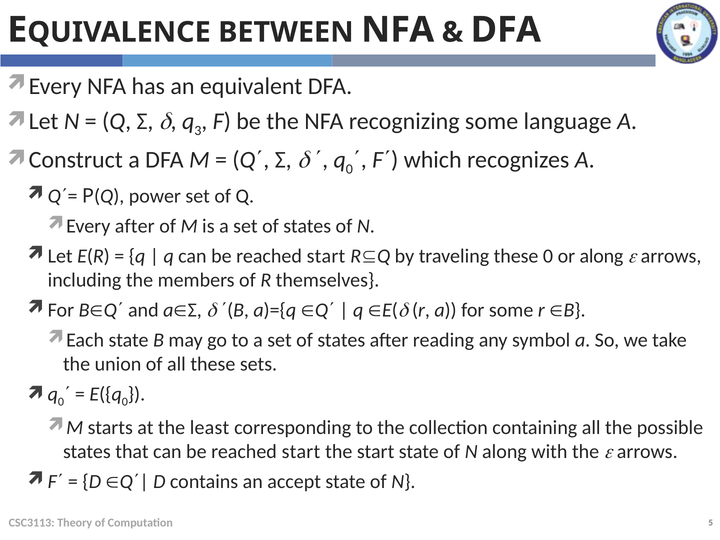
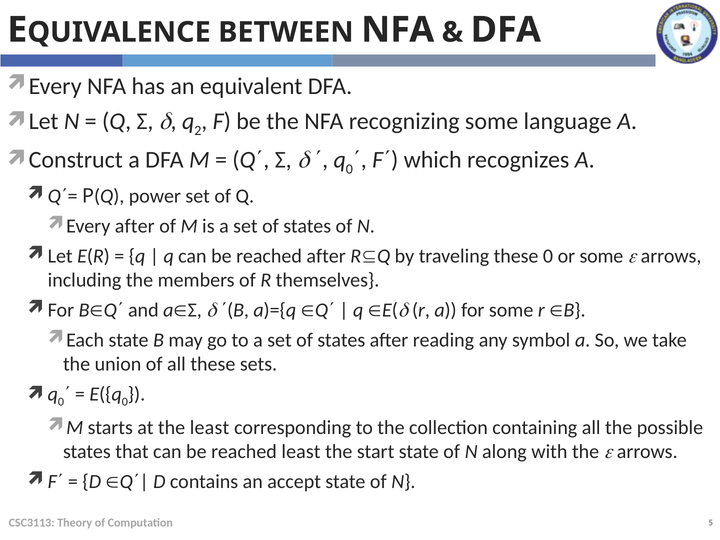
3: 3 -> 2
start at (326, 256): start -> after
or along: along -> some
start at (301, 452): start -> least
